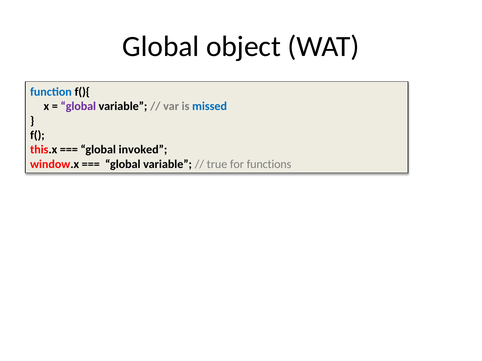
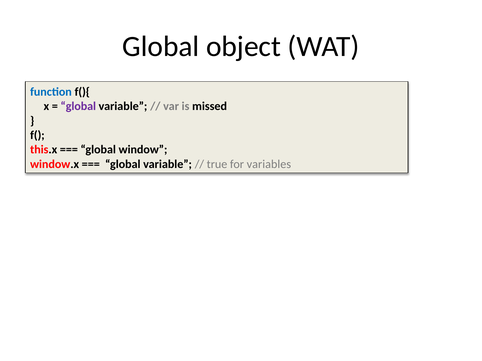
missed colour: blue -> black
invoked: invoked -> window
functions: functions -> variables
